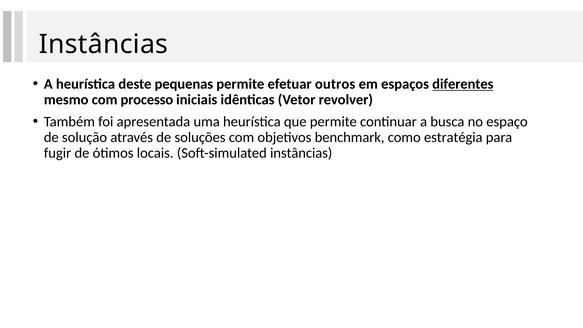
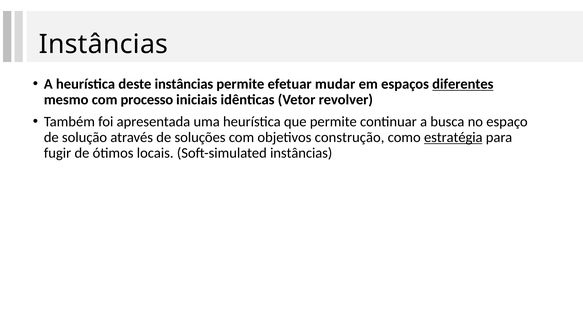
deste pequenas: pequenas -> instâncias
outros: outros -> mudar
benchmark: benchmark -> construção
estratégia underline: none -> present
